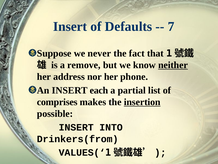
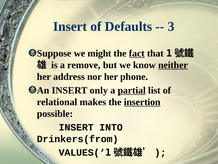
7: 7 -> 3
never: never -> might
fact underline: none -> present
each: each -> only
partial underline: none -> present
comprises: comprises -> relational
